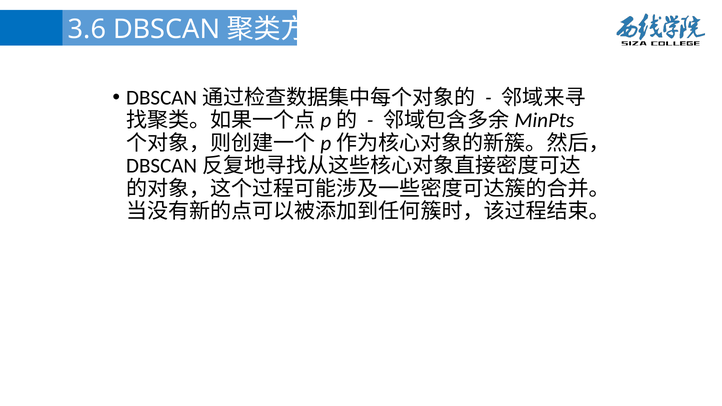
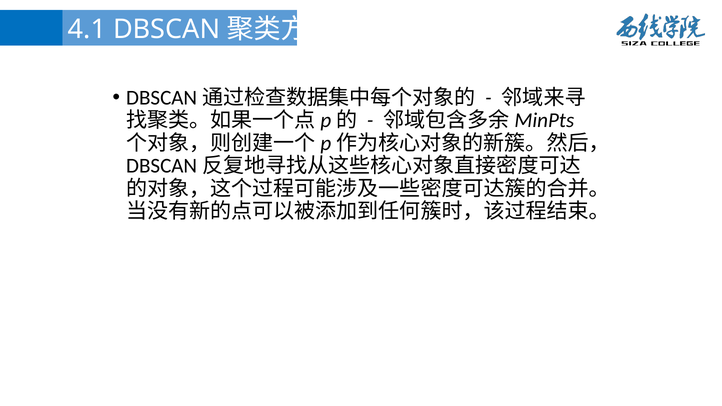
3.6: 3.6 -> 4.1
